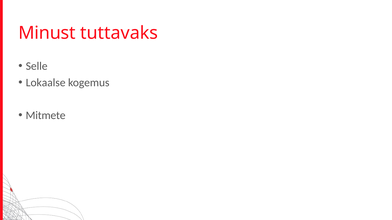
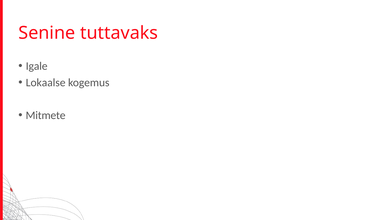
Minust: Minust -> Senine
Selle: Selle -> Igale
